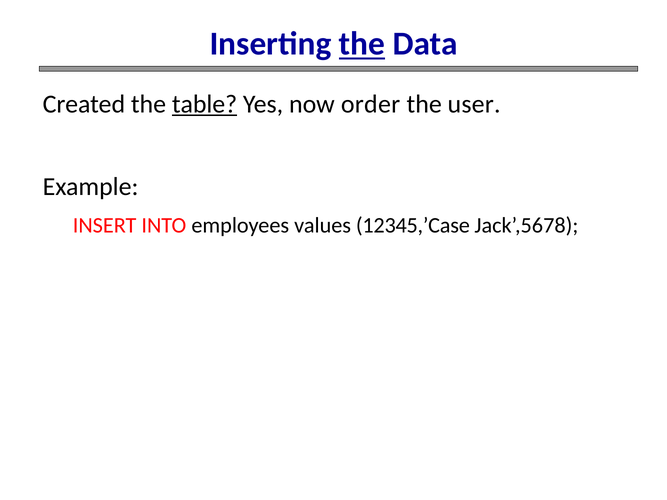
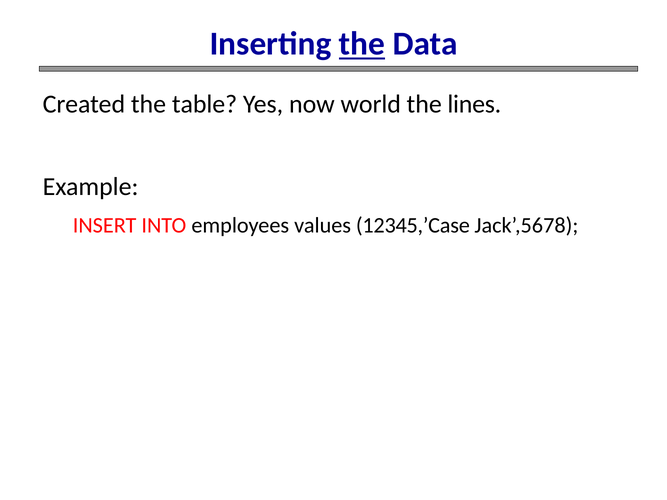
table underline: present -> none
order: order -> world
user: user -> lines
